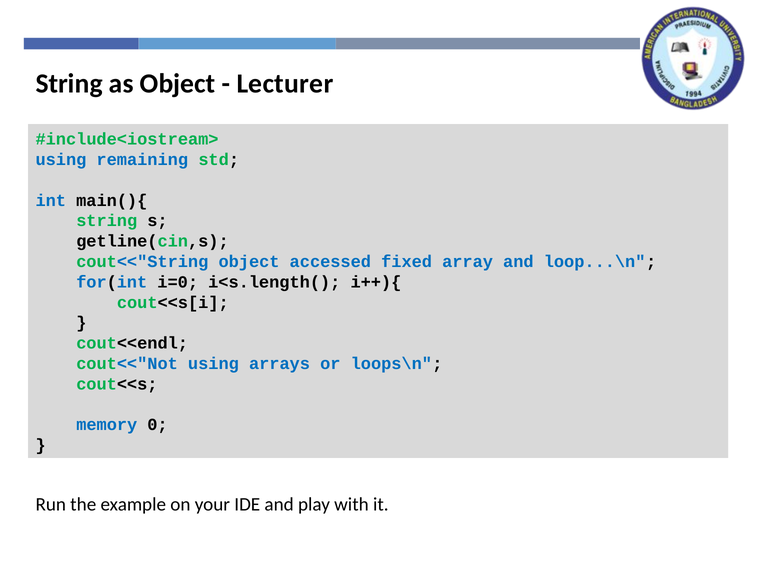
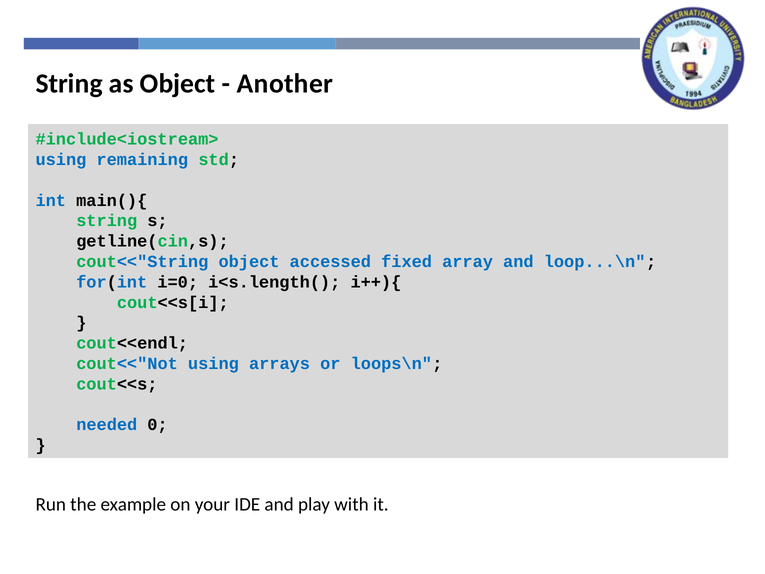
Lecturer: Lecturer -> Another
memory: memory -> needed
